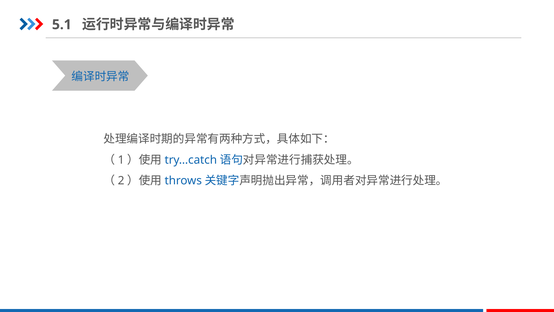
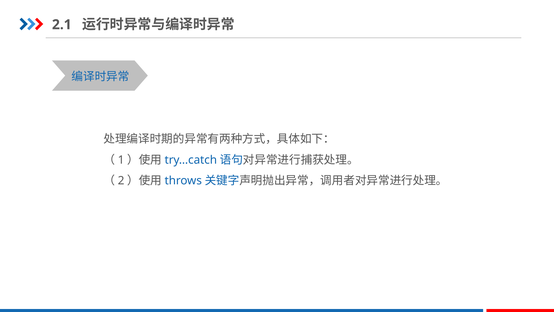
5.1: 5.1 -> 2.1
